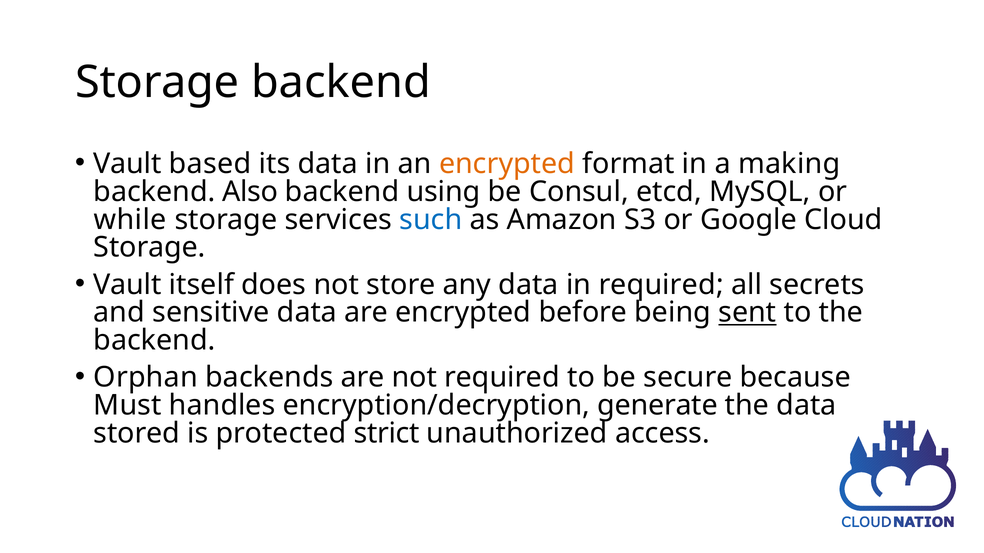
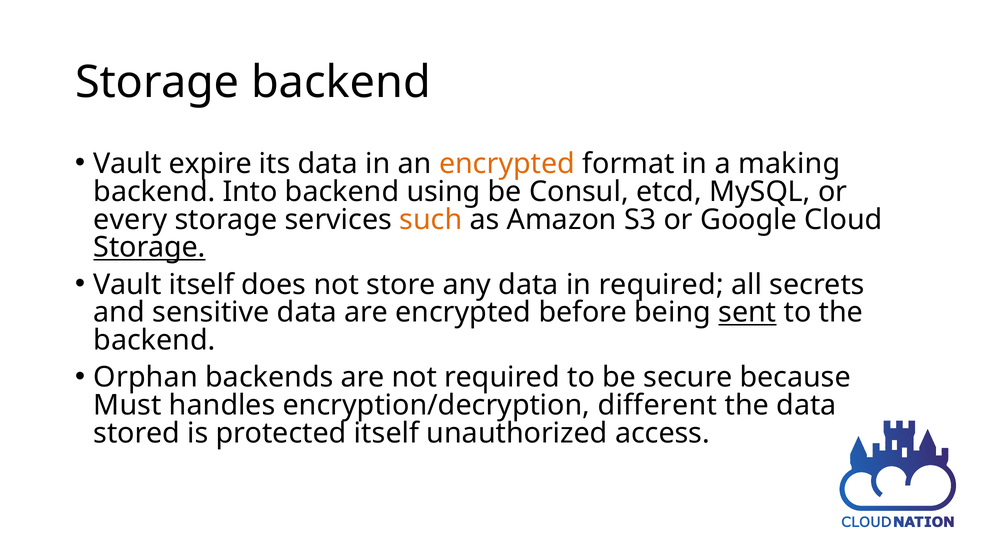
based: based -> expire
Also: Also -> Into
while: while -> every
such colour: blue -> orange
Storage at (150, 248) underline: none -> present
generate: generate -> different
protected strict: strict -> itself
